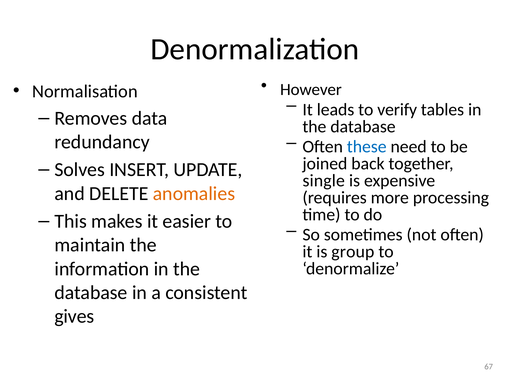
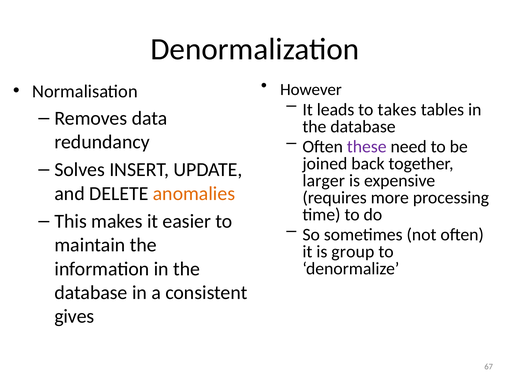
verify: verify -> takes
these colour: blue -> purple
single: single -> larger
